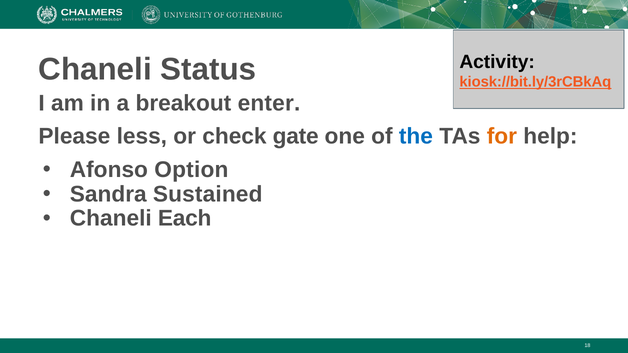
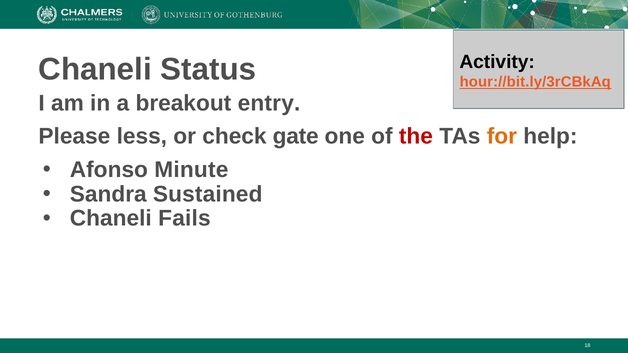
kiosk://bit.ly/3rCBkAq: kiosk://bit.ly/3rCBkAq -> hour://bit.ly/3rCBkAq
enter: enter -> entry
the colour: blue -> red
Option: Option -> Minute
Each: Each -> Fails
